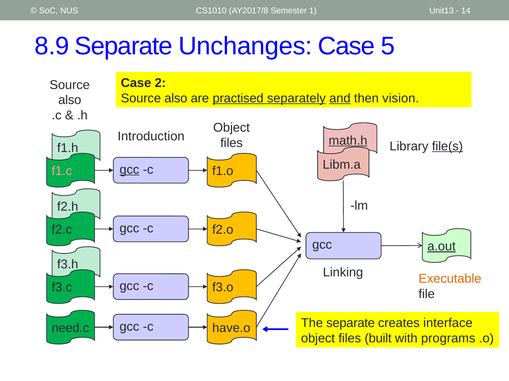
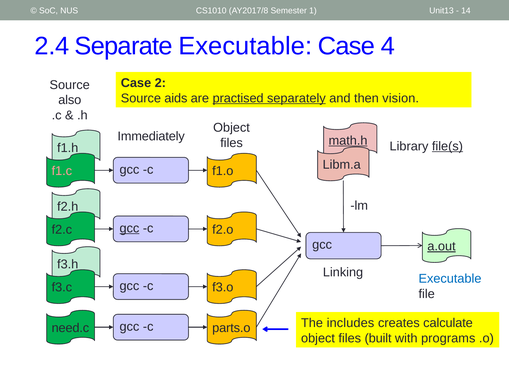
8.9: 8.9 -> 2.4
Separate Unchanges: Unchanges -> Executable
5: 5 -> 4
also at (176, 98): also -> aids
and underline: present -> none
Introduction: Introduction -> Immediately
gcc at (129, 170) underline: present -> none
gcc at (129, 229) underline: none -> present
Executable at (450, 279) colour: orange -> blue
The separate: separate -> includes
interface: interface -> calculate
have.o: have.o -> parts.o
